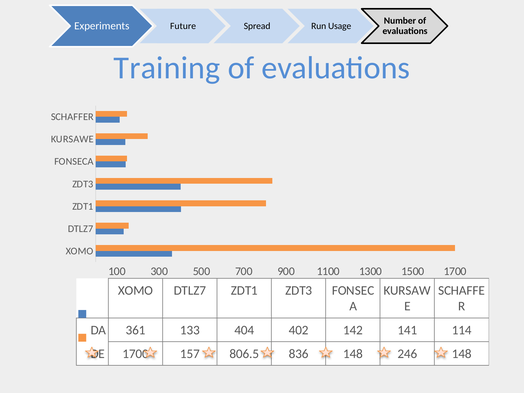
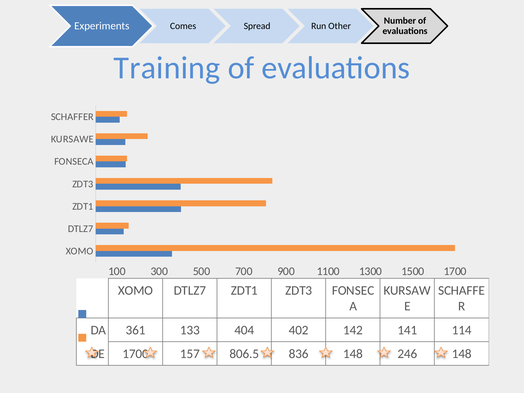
Future: Future -> Comes
Usage: Usage -> Other
